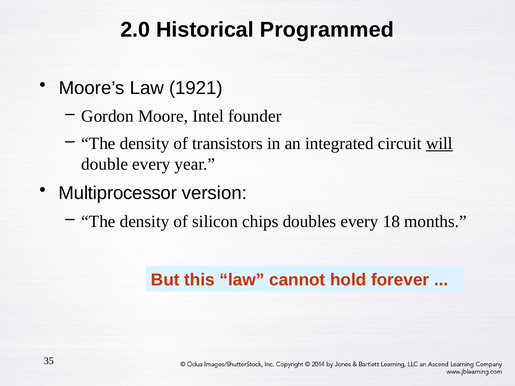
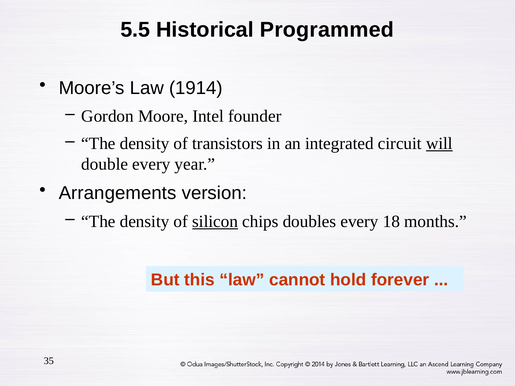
2.0: 2.0 -> 5.5
1921: 1921 -> 1914
Multiprocessor: Multiprocessor -> Arrangements
silicon underline: none -> present
